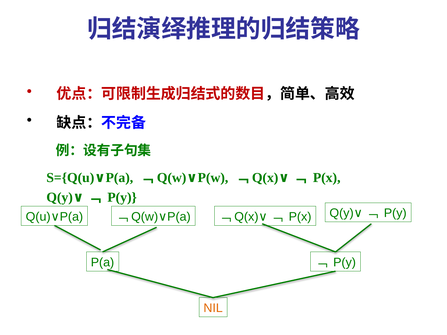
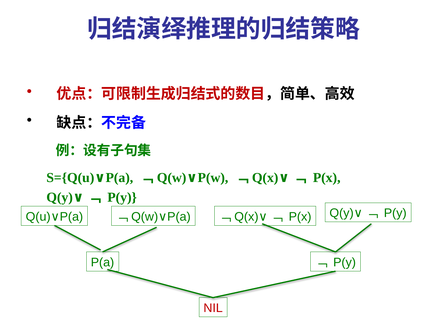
NIL colour: orange -> red
